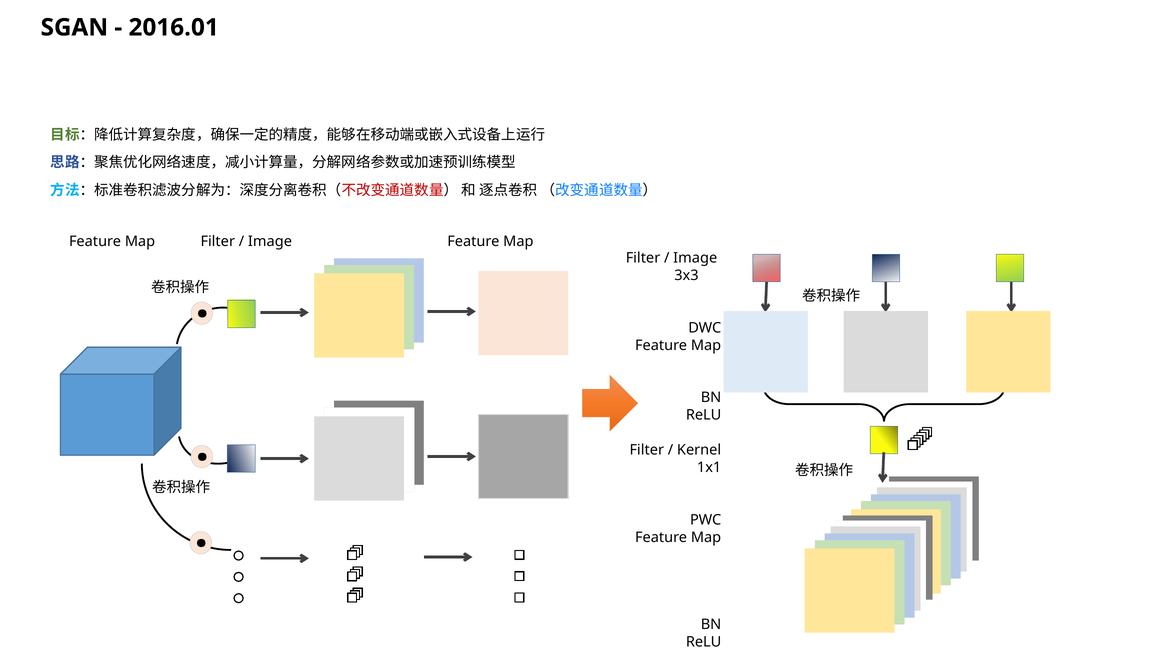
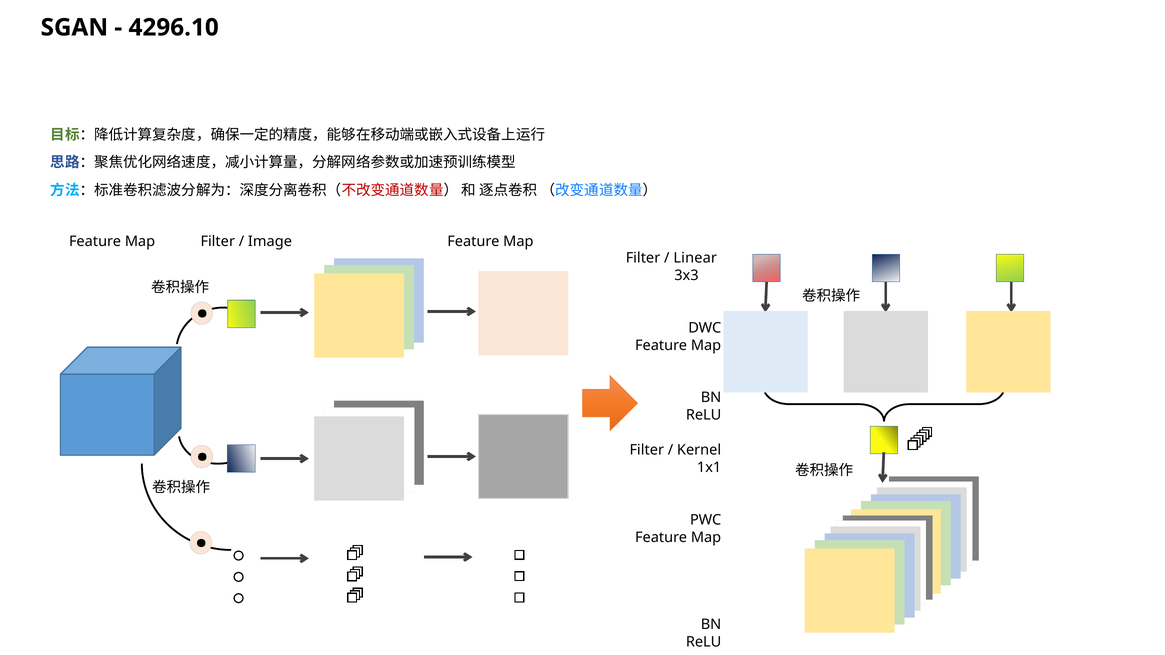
2016.01: 2016.01 -> 4296.10
Image at (695, 258): Image -> Linear
